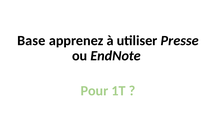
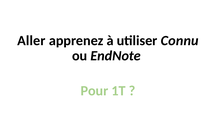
Base: Base -> Aller
Presse: Presse -> Connu
